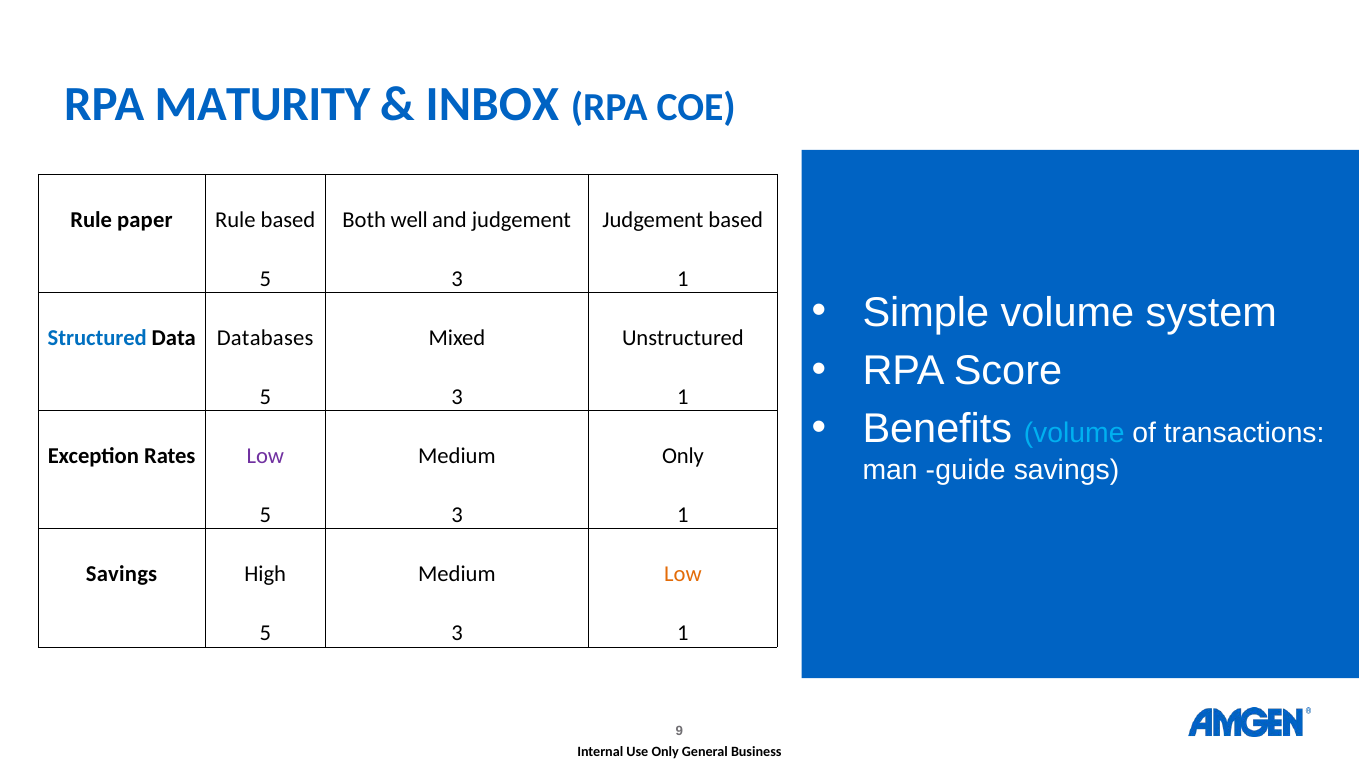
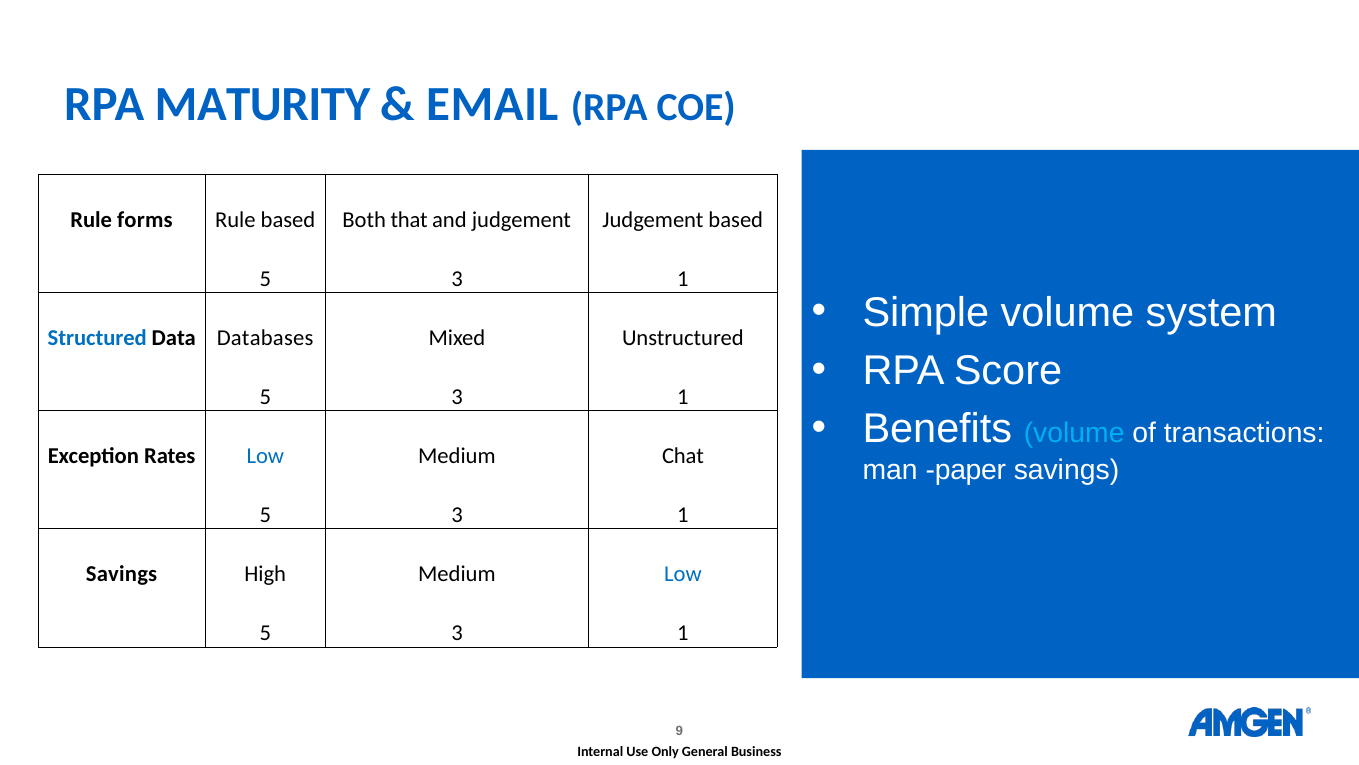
INBOX: INBOX -> EMAIL
paper: paper -> forms
well: well -> that
Low at (265, 456) colour: purple -> blue
Medium Only: Only -> Chat
guide: guide -> paper
Low at (683, 574) colour: orange -> blue
